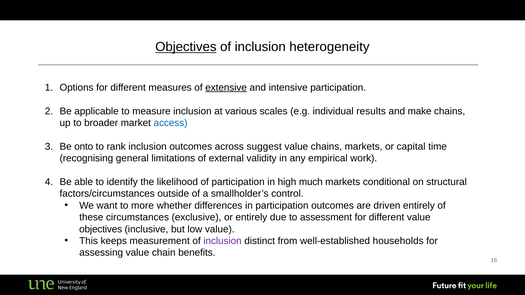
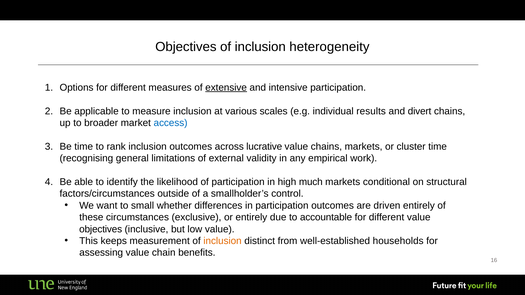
Objectives at (186, 47) underline: present -> none
make: make -> divert
Be onto: onto -> time
suggest: suggest -> lucrative
capital: capital -> cluster
more: more -> small
assessment: assessment -> accountable
inclusion at (223, 241) colour: purple -> orange
